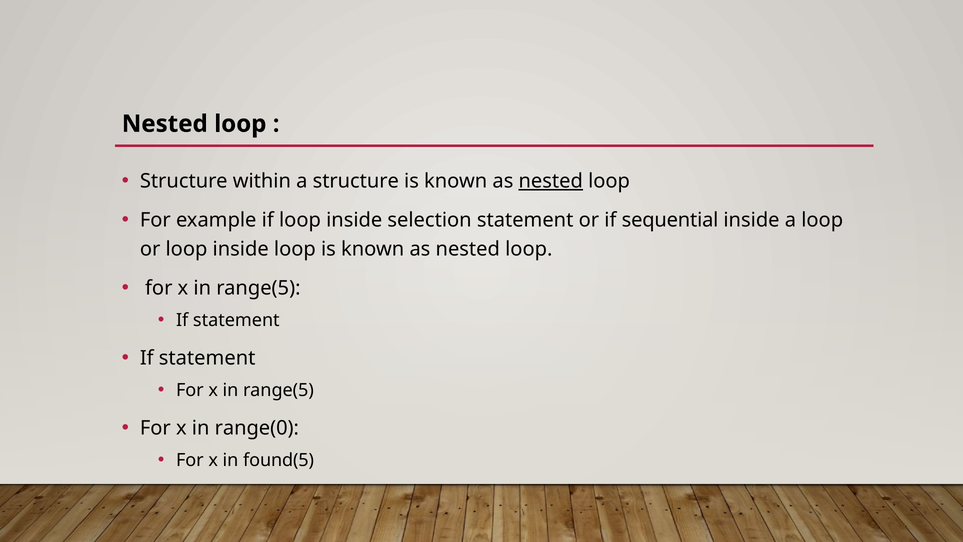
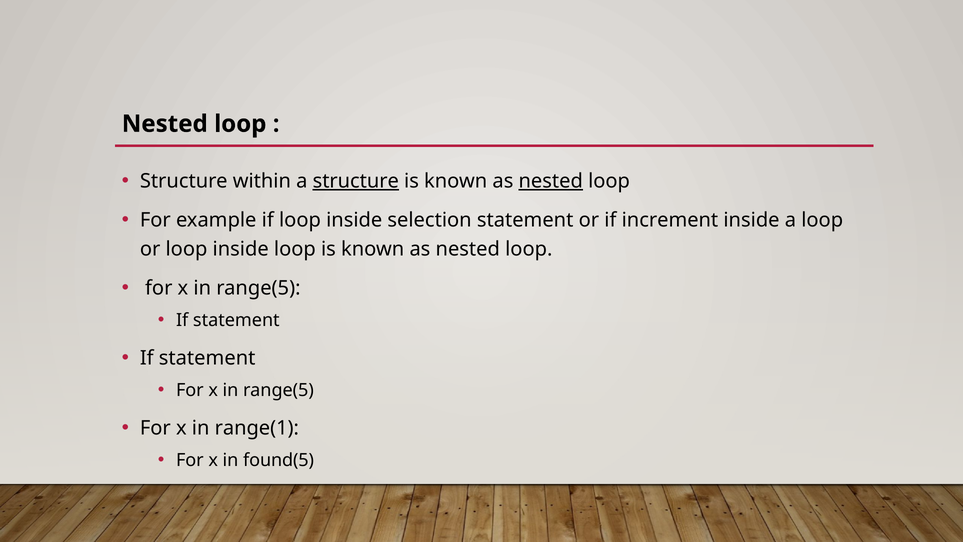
structure at (356, 181) underline: none -> present
sequential: sequential -> increment
range(0: range(0 -> range(1
